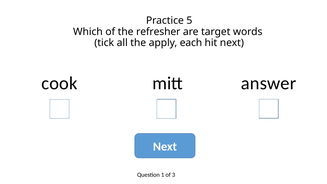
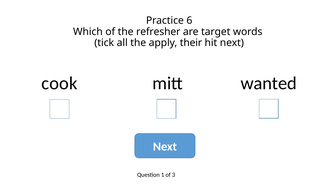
5: 5 -> 6
each: each -> their
answer: answer -> wanted
